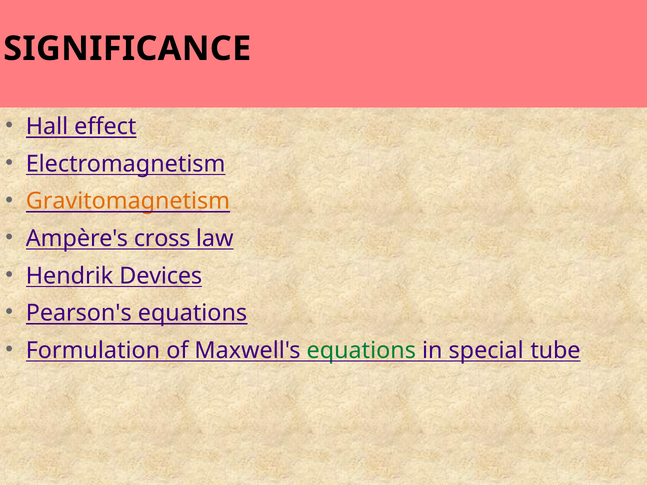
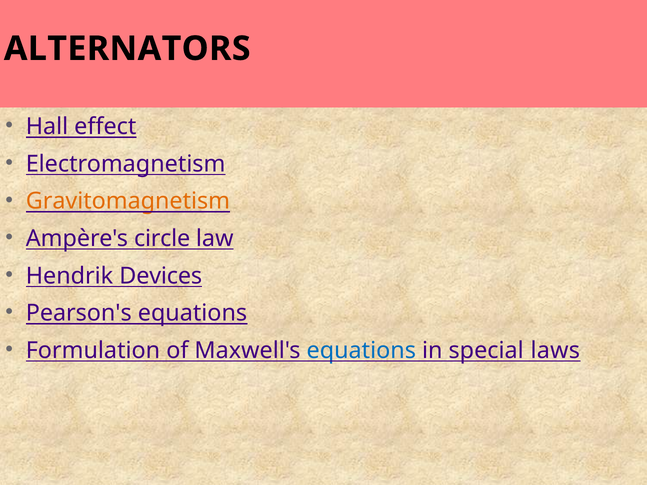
SIGNIFICANCE: SIGNIFICANCE -> ALTERNATORS
cross: cross -> circle
equations at (361, 351) colour: green -> blue
tube: tube -> laws
